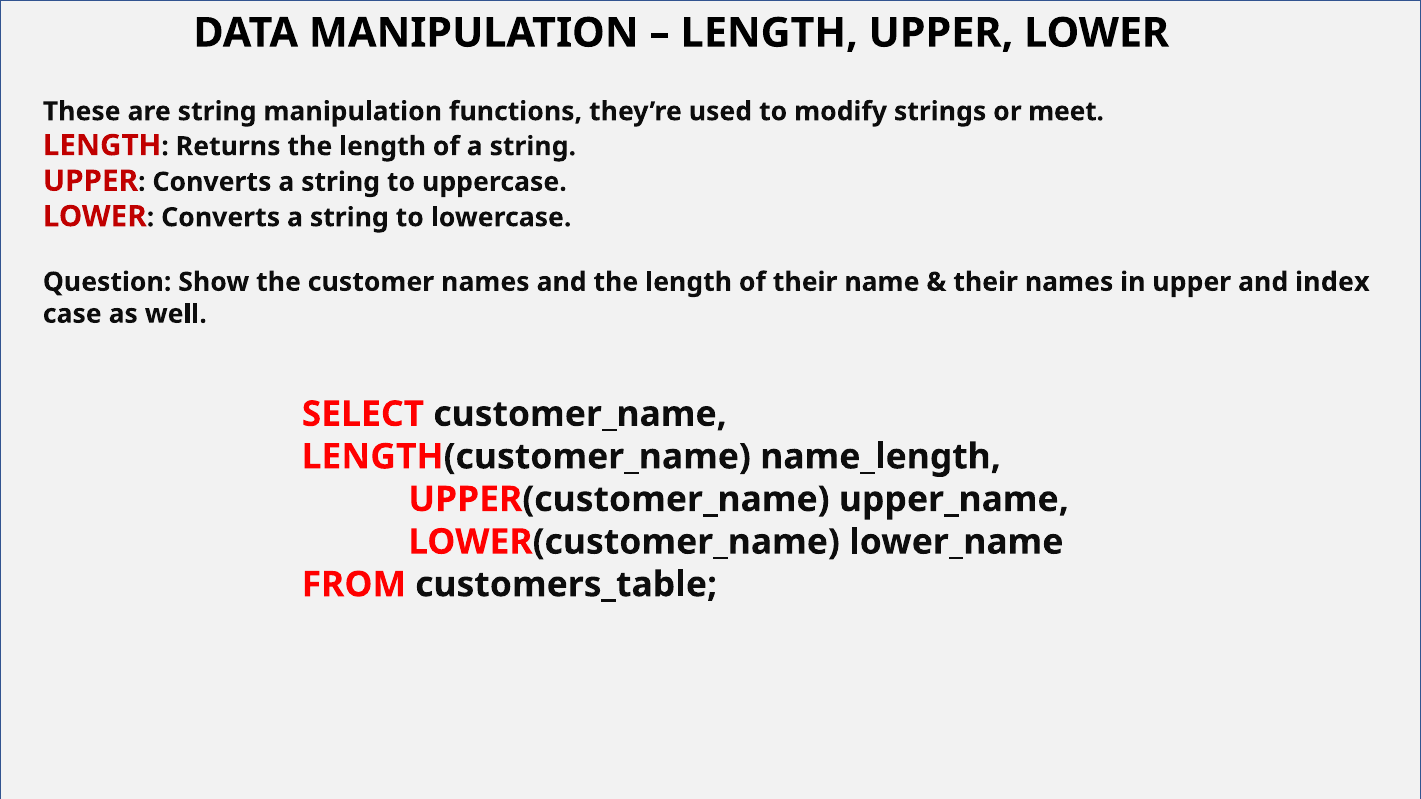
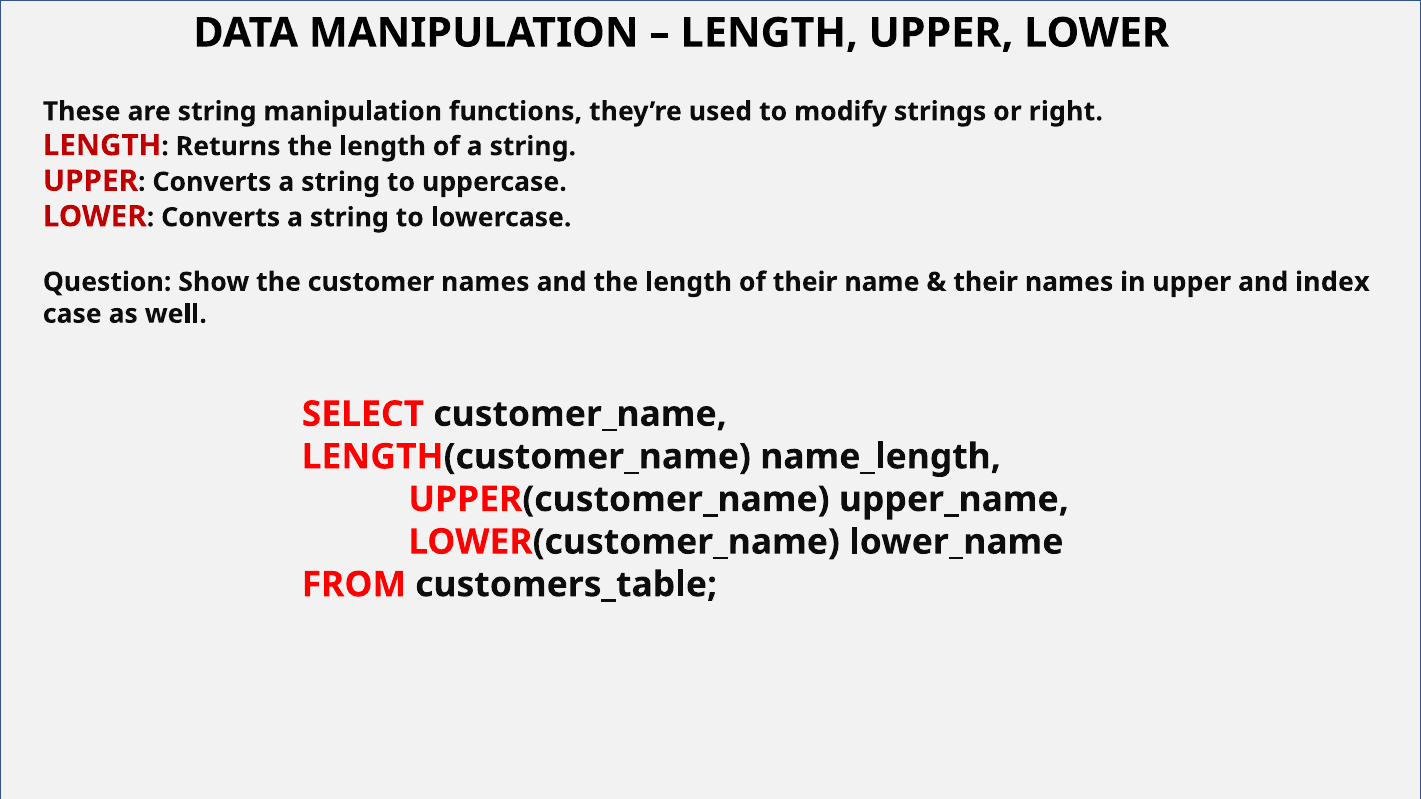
meet: meet -> right
